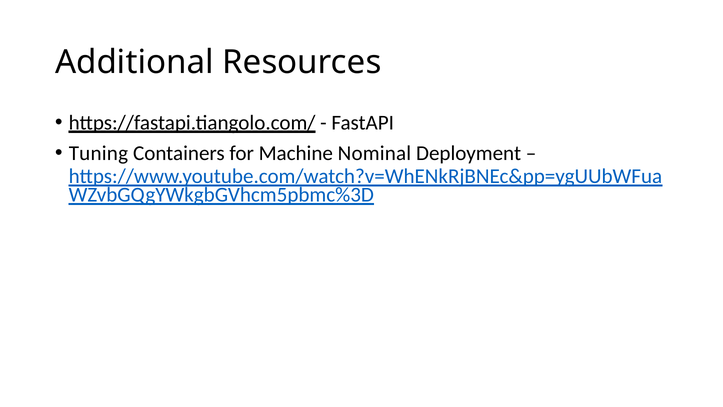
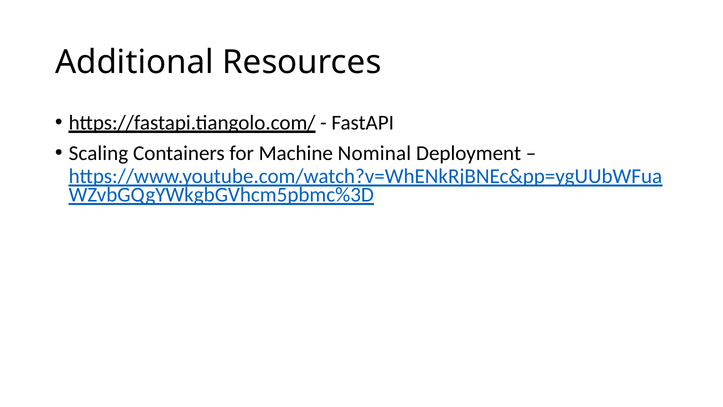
Tuning: Tuning -> Scaling
